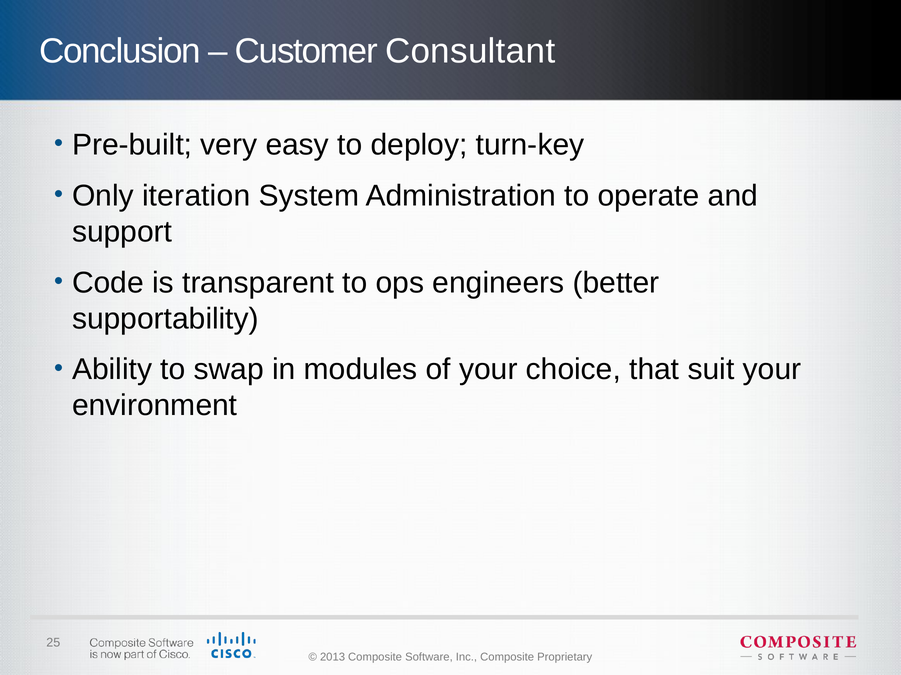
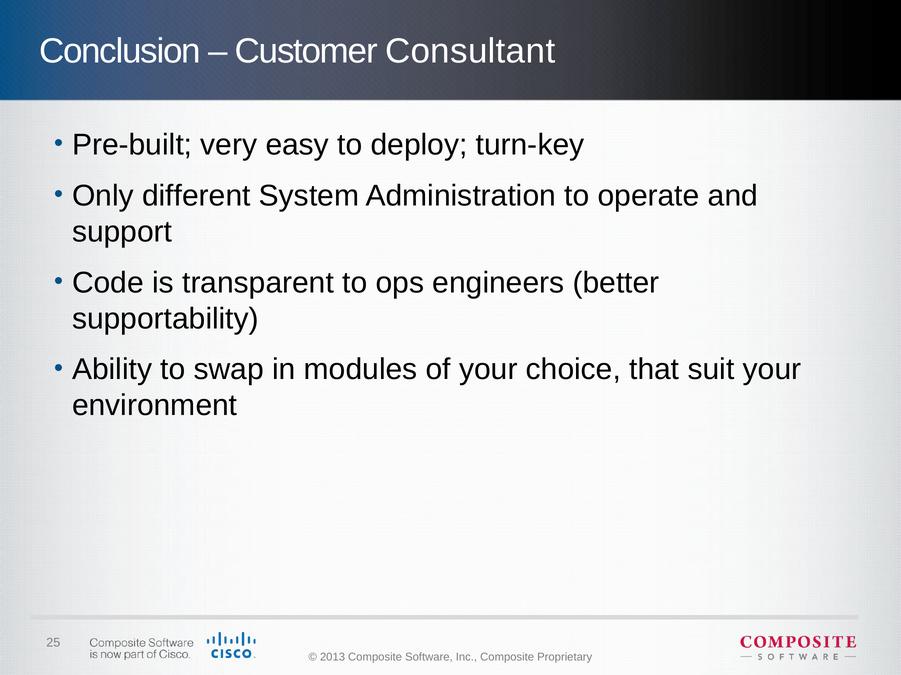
iteration: iteration -> different
